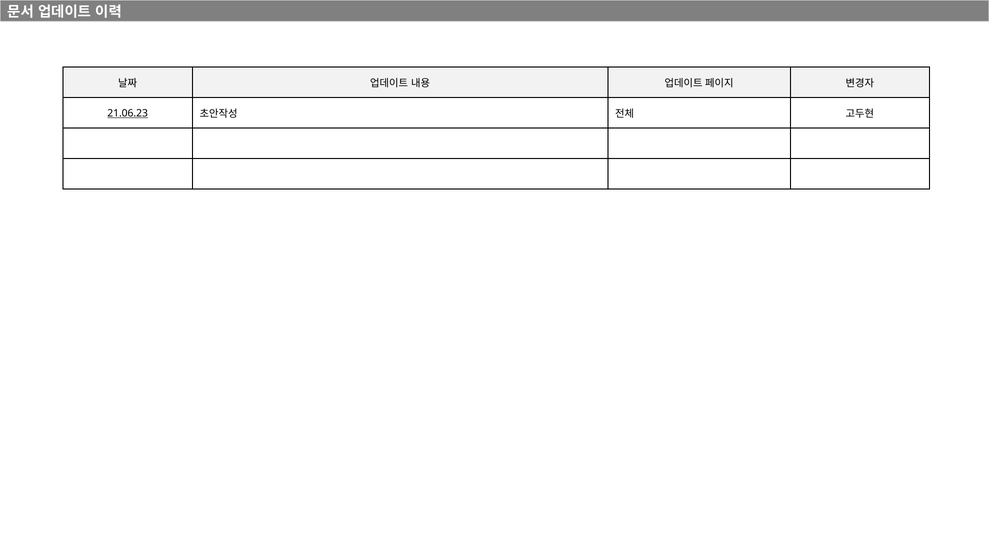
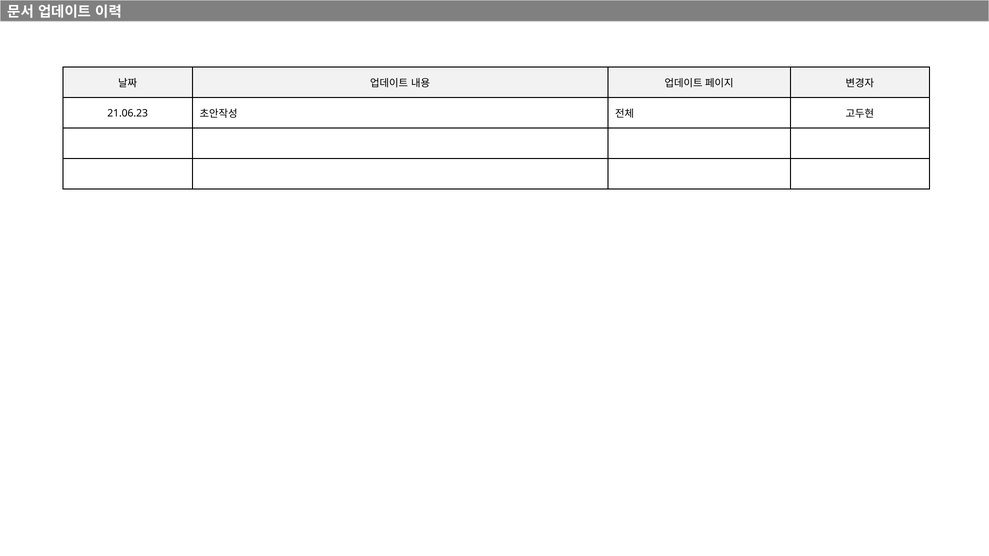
21.06.23 underline: present -> none
